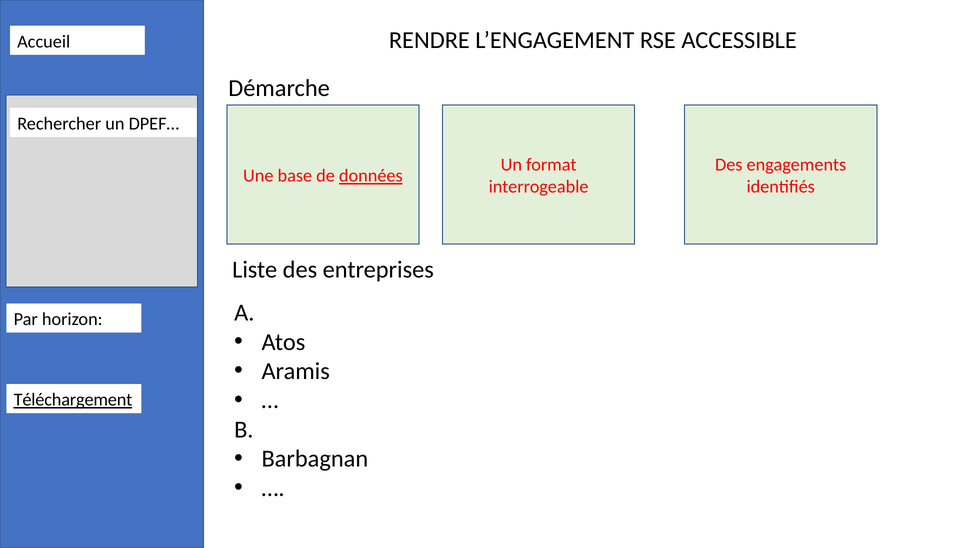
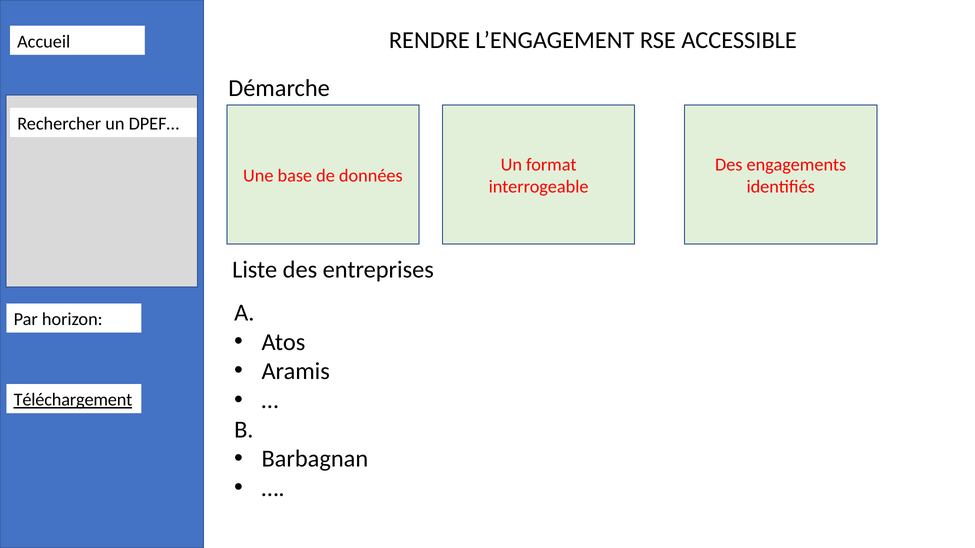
données underline: present -> none
